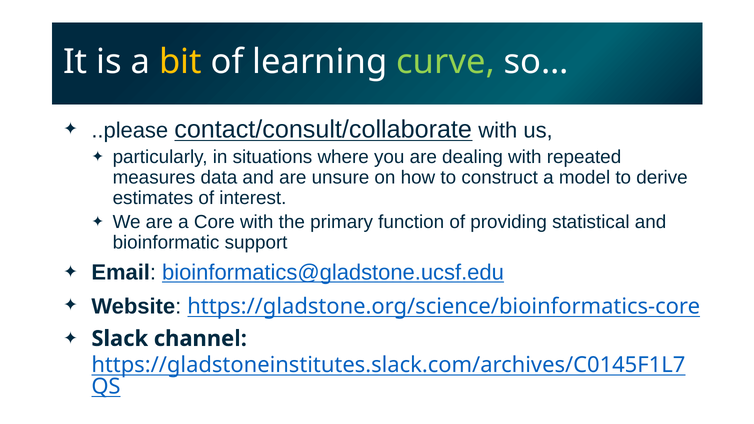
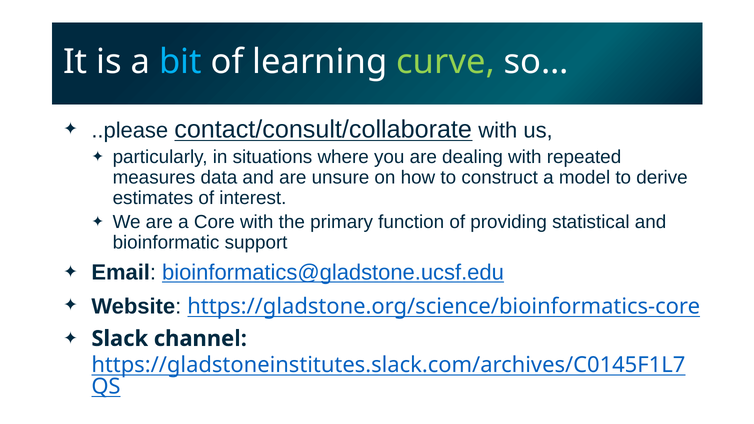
bit colour: yellow -> light blue
